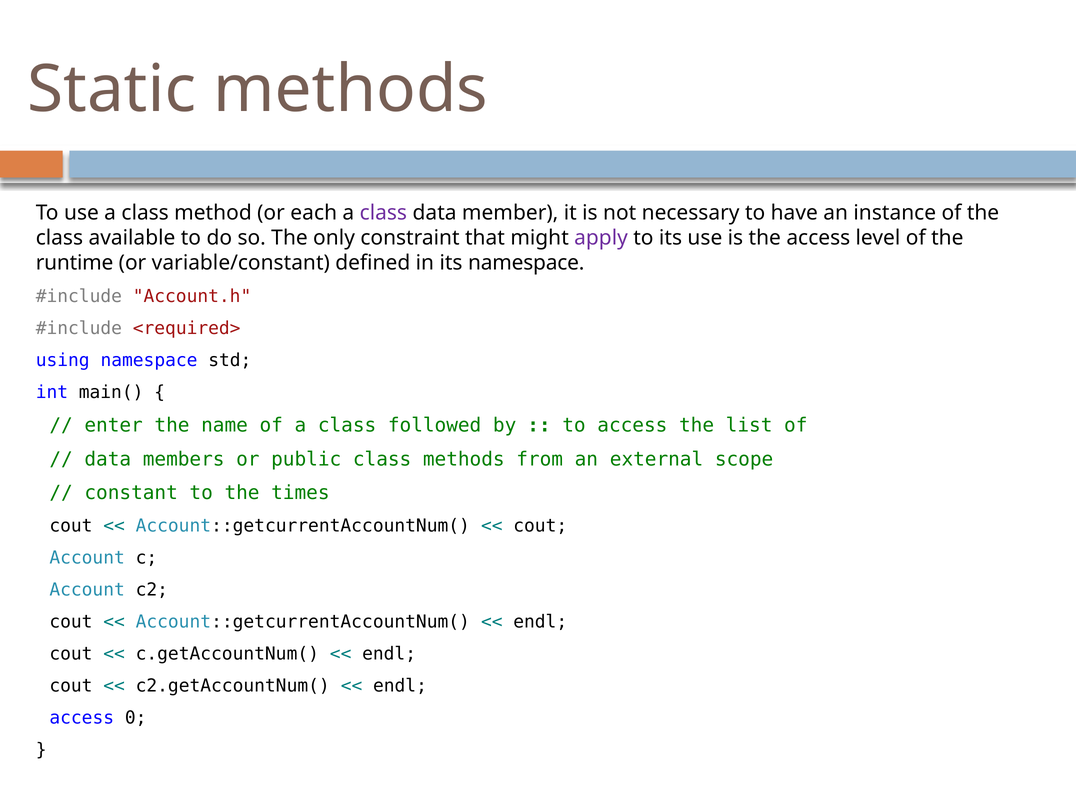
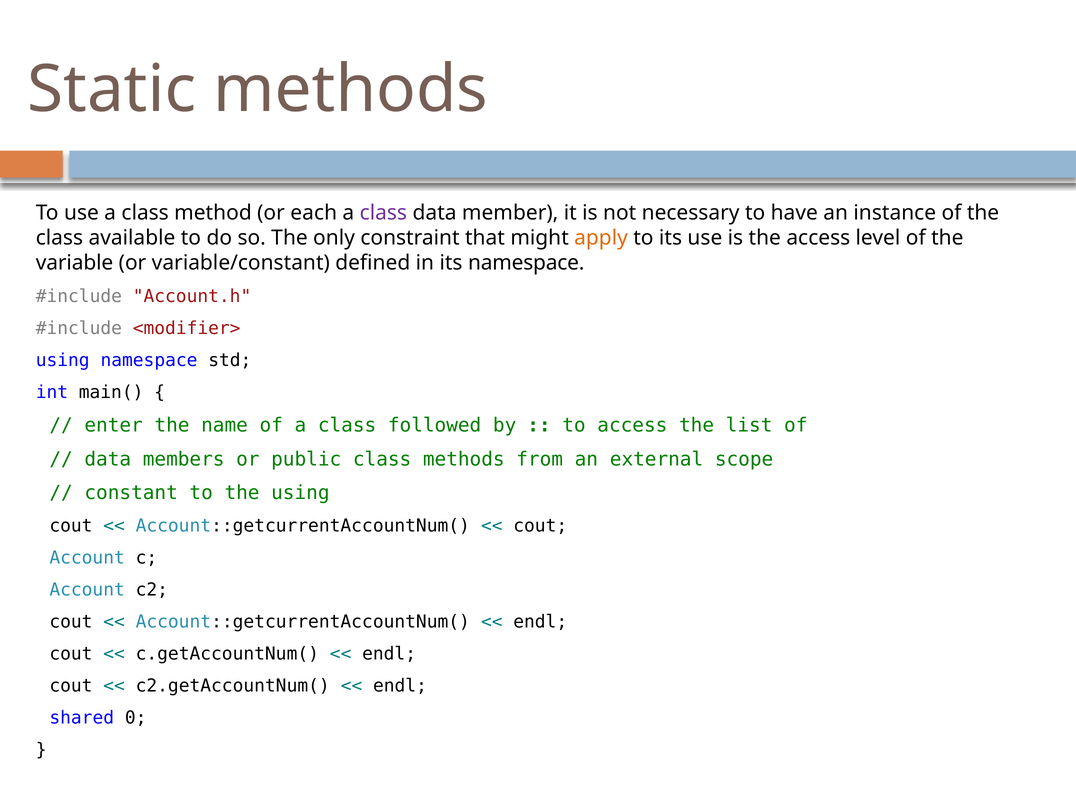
apply colour: purple -> orange
runtime: runtime -> variable
<required>: <required> -> <modifier>
the times: times -> using
access at (82, 718): access -> shared
